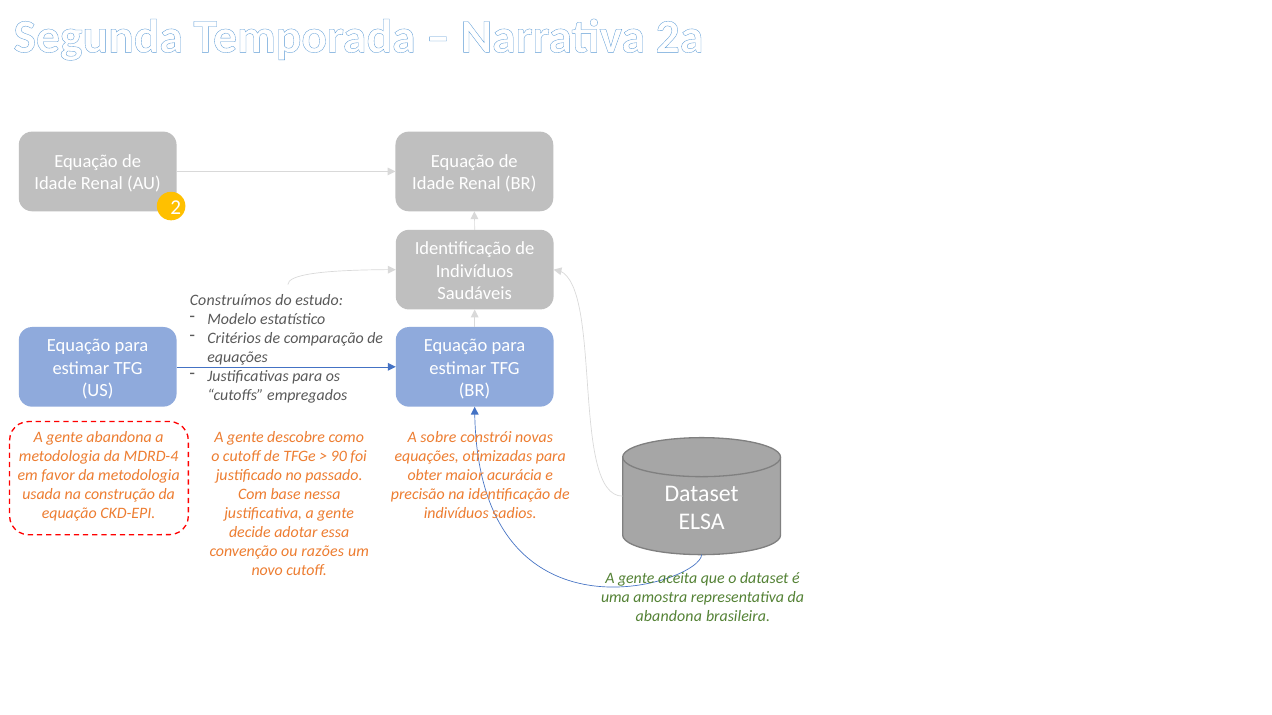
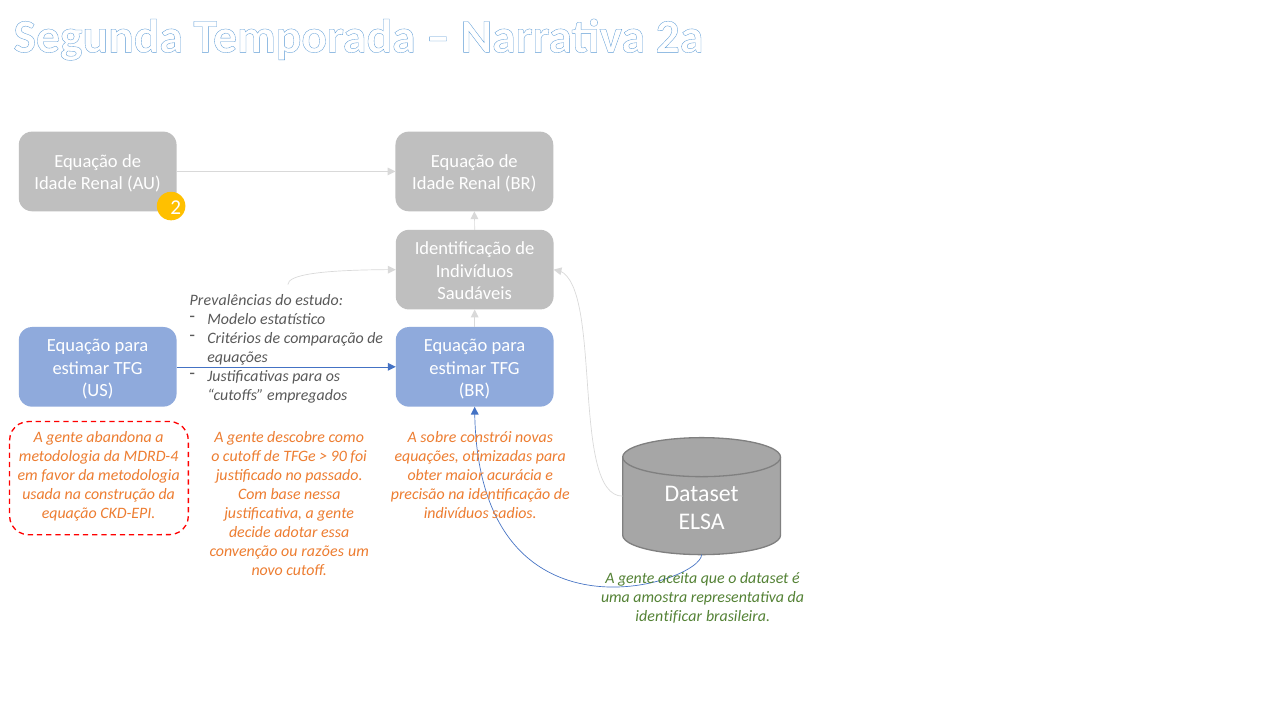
Construímos: Construímos -> Prevalências
abandona at (669, 617): abandona -> identificar
